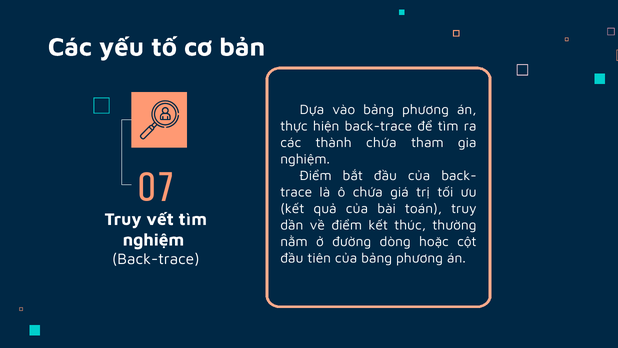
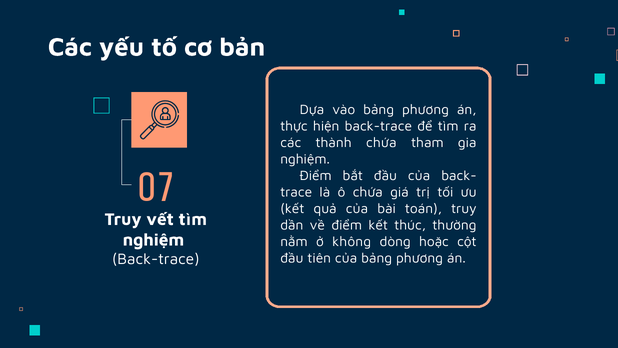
đường: đường -> không
